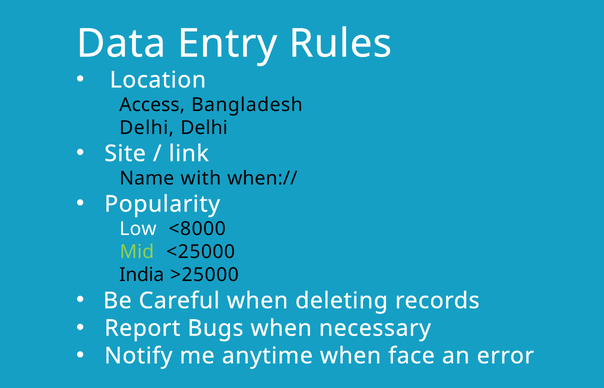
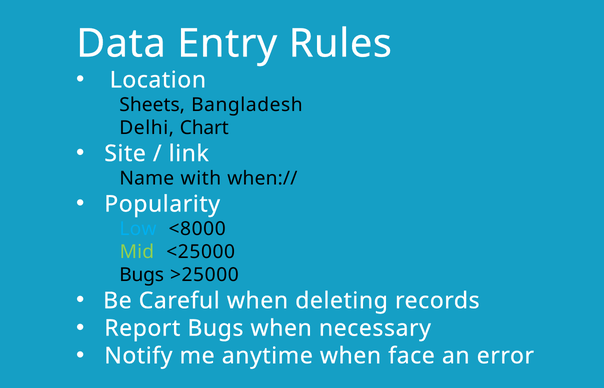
Access: Access -> Sheets
Delhi Delhi: Delhi -> Chart
Low colour: white -> light blue
India at (142, 275): India -> Bugs
